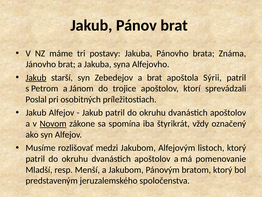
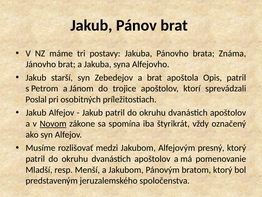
Jakub at (36, 77) underline: present -> none
Sýrii: Sýrii -> Opis
listoch: listoch -> presný
